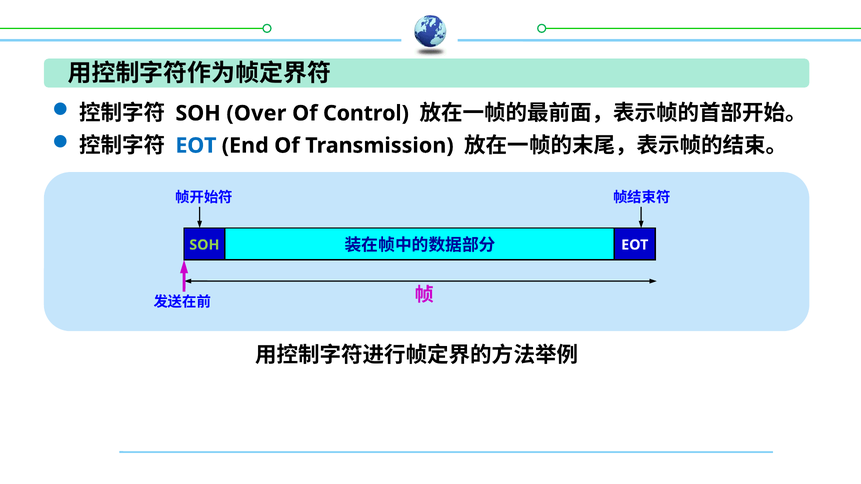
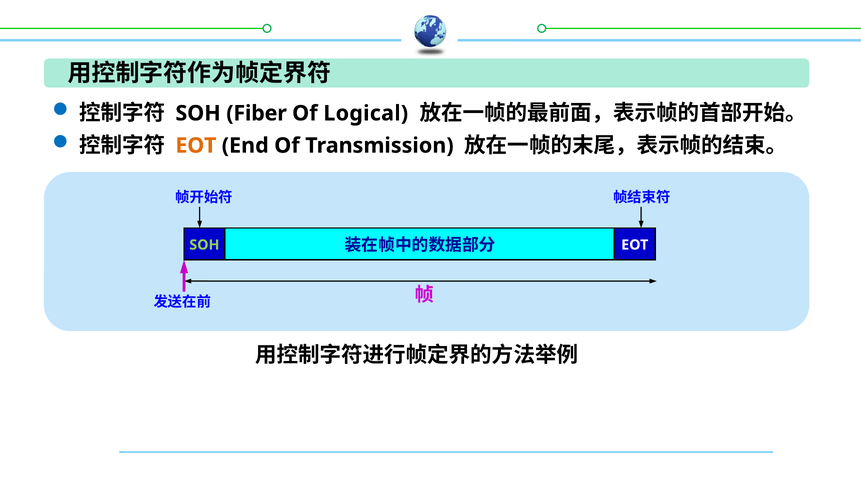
Over: Over -> Fiber
Control: Control -> Logical
EOT at (196, 146) colour: blue -> orange
